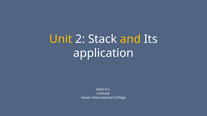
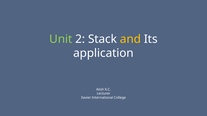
Unit colour: yellow -> light green
